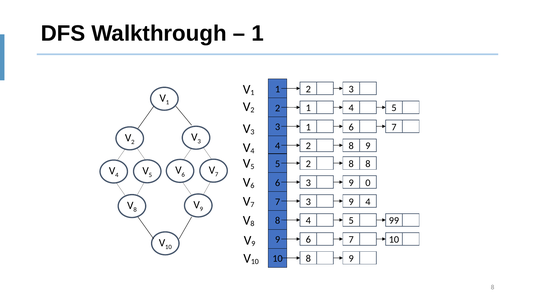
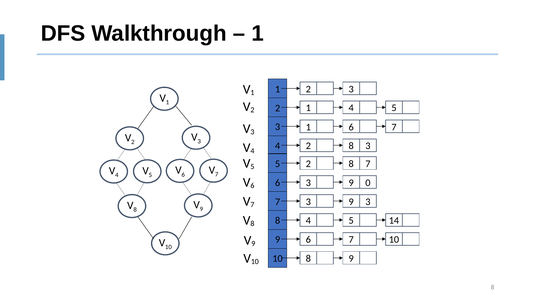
9 at (368, 146): 9 -> 3
8 at (368, 164): 8 -> 7
9 4: 4 -> 3
99: 99 -> 14
